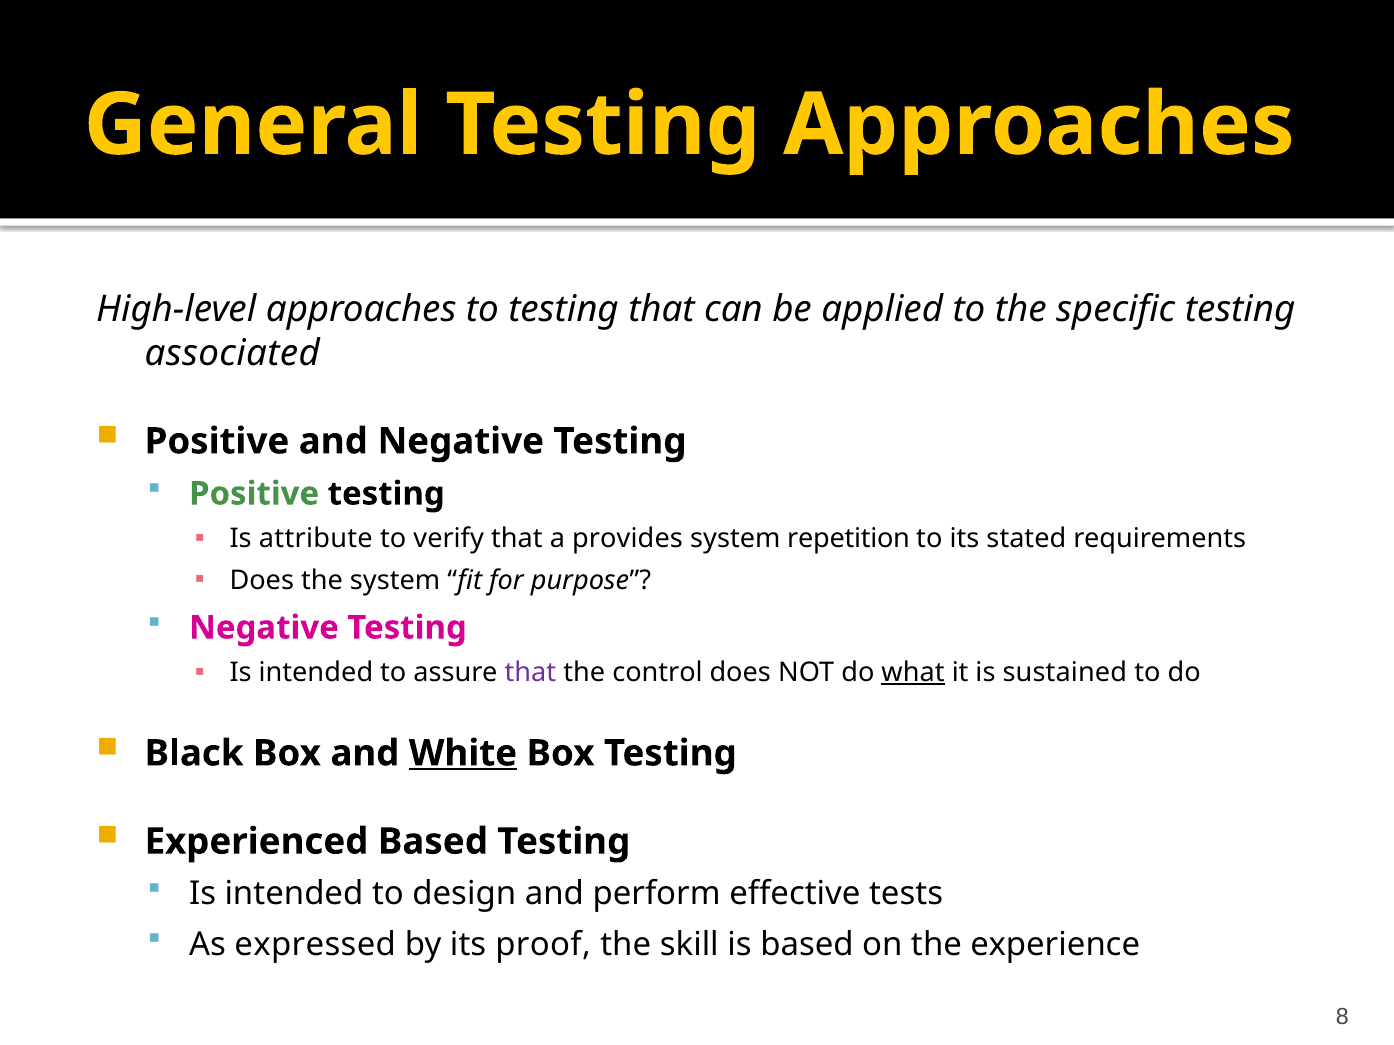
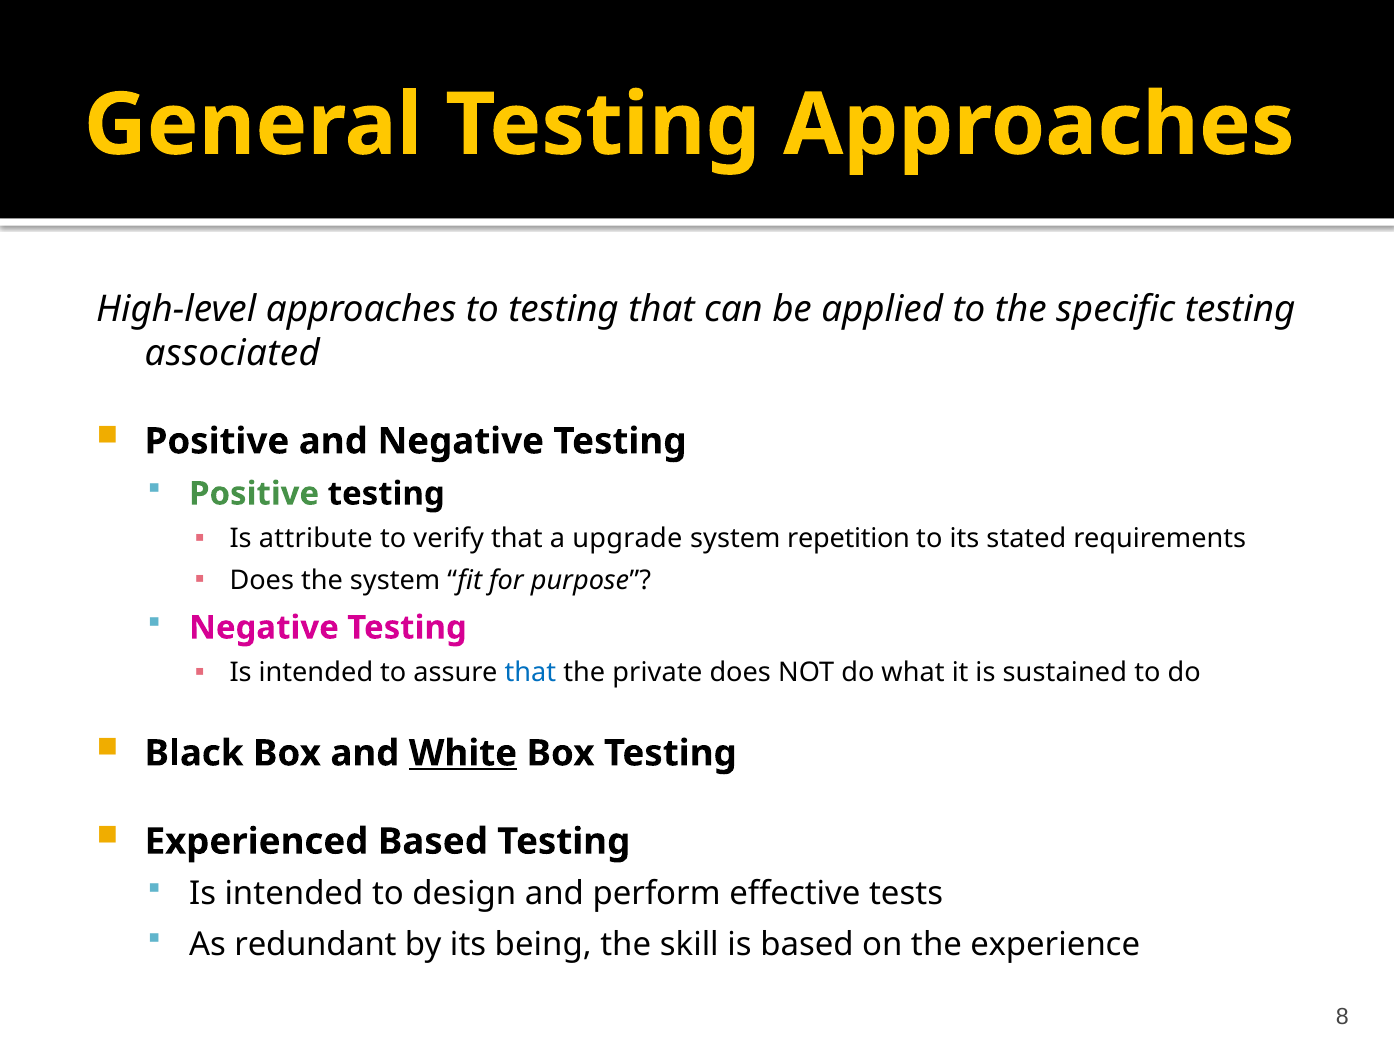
provides: provides -> upgrade
that at (530, 673) colour: purple -> blue
control: control -> private
what underline: present -> none
expressed: expressed -> redundant
proof: proof -> being
